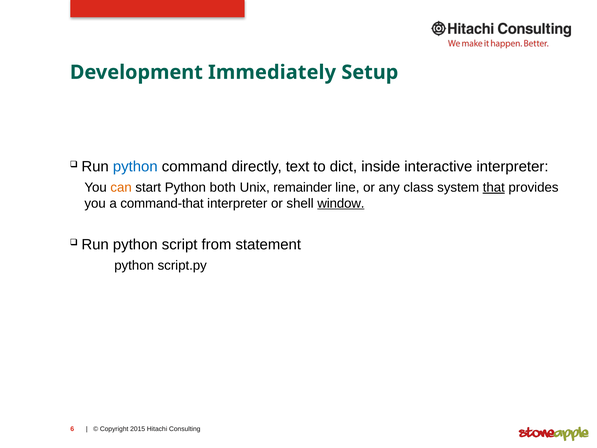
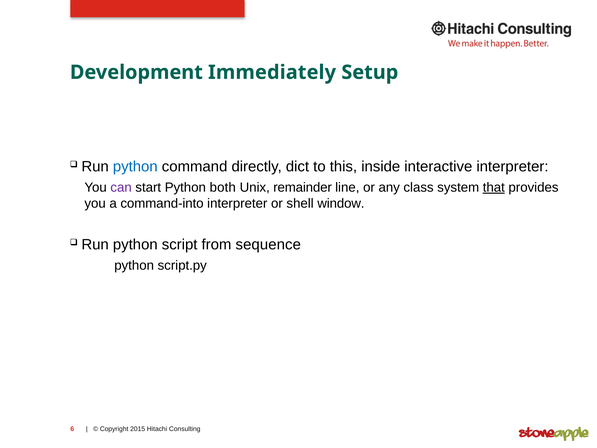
text: text -> dict
dict: dict -> this
can colour: orange -> purple
command-that: command-that -> command-into
window underline: present -> none
statement: statement -> sequence
